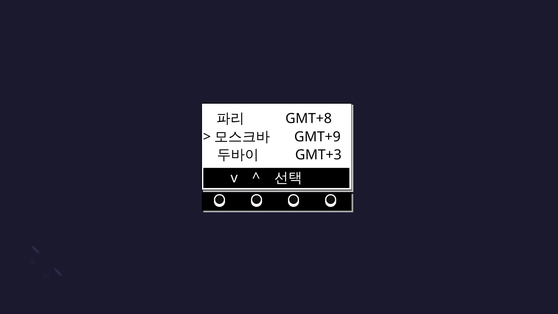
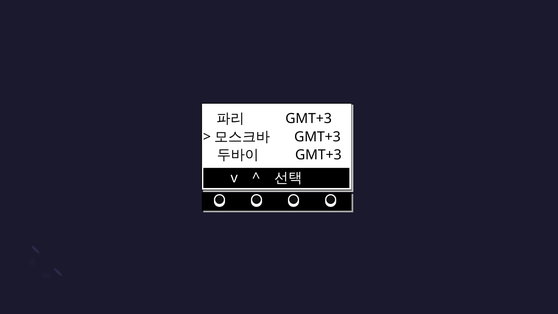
GMT+8 at (309, 118): GMT+8 -> GMT+3
GMT+9 at (317, 137): GMT+9 -> GMT+3
